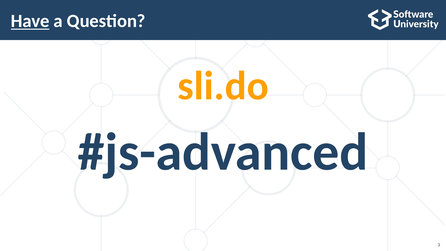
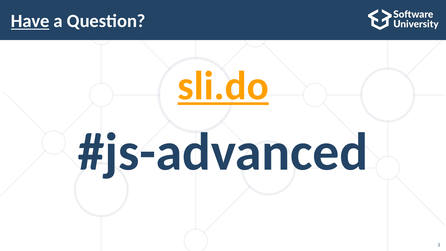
sli.do underline: none -> present
